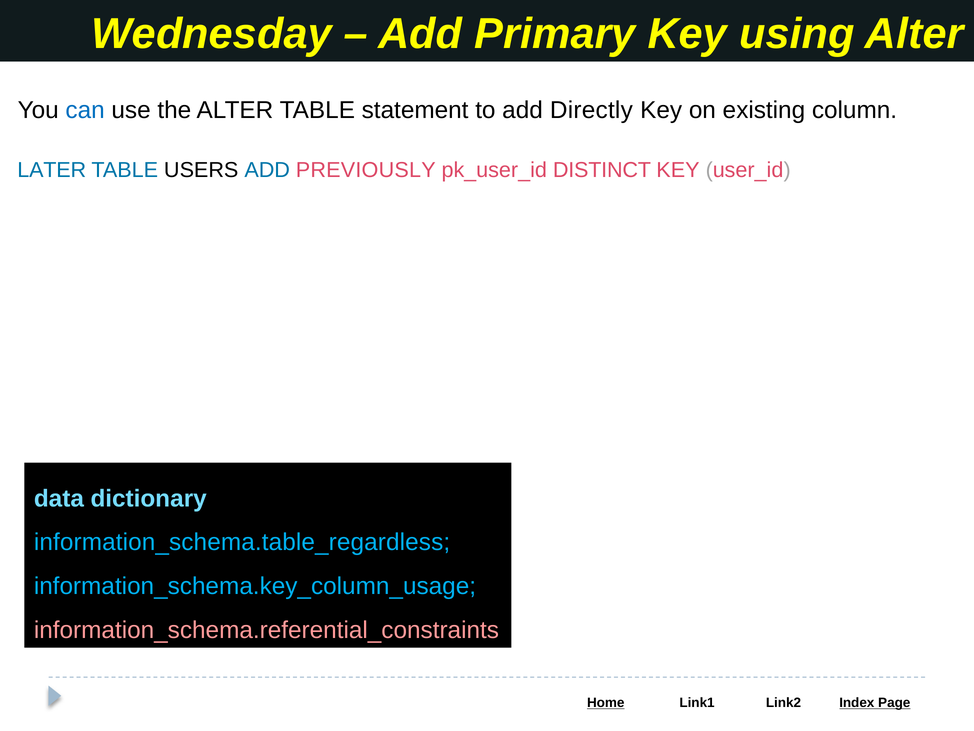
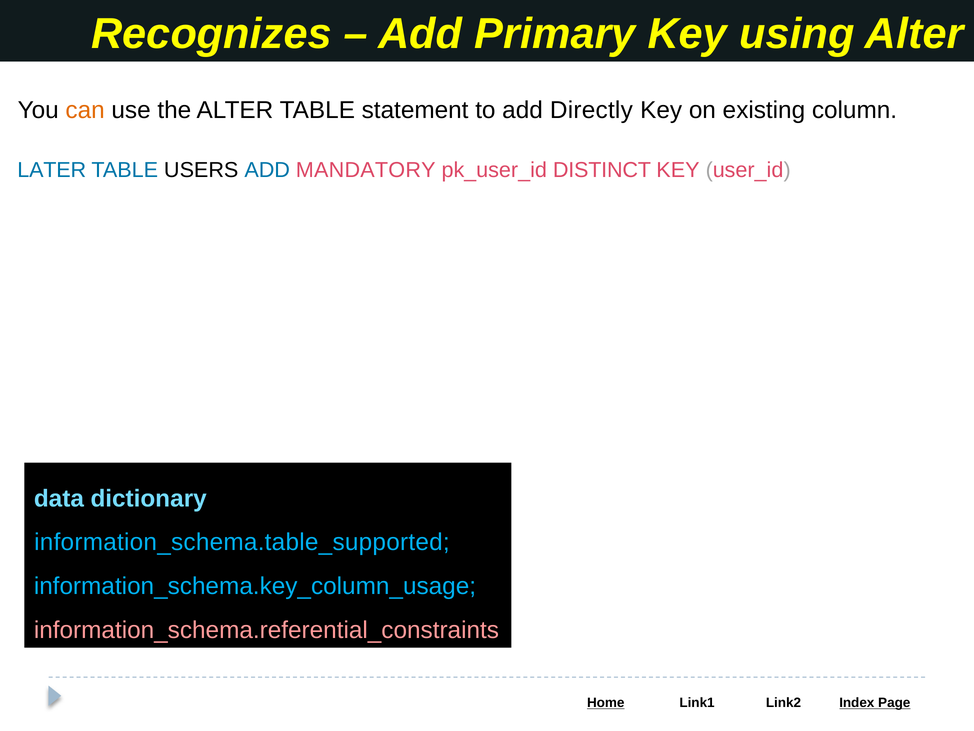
Wednesday: Wednesday -> Recognizes
can colour: blue -> orange
PREVIOUSLY: PREVIOUSLY -> MANDATORY
information_schema.table_regardless: information_schema.table_regardless -> information_schema.table_supported
